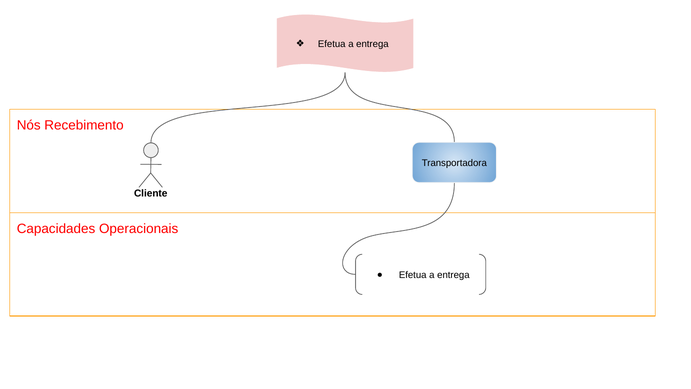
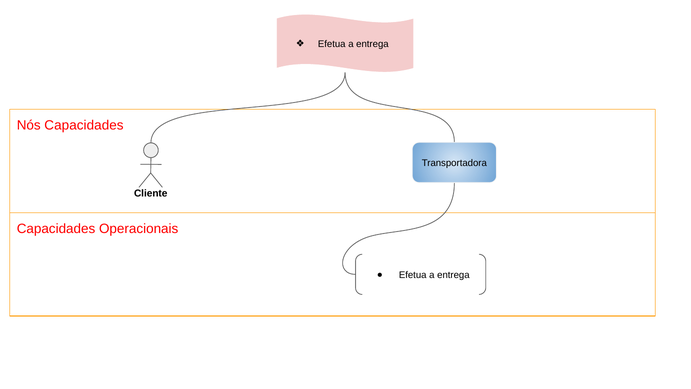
Nós Recebimento: Recebimento -> Capacidades
